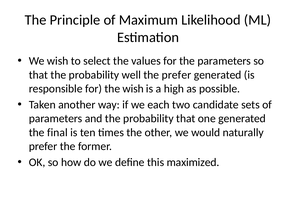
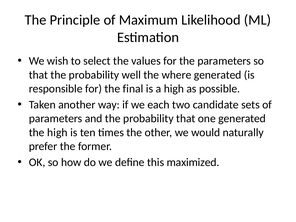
the prefer: prefer -> where
the wish: wish -> final
the final: final -> high
